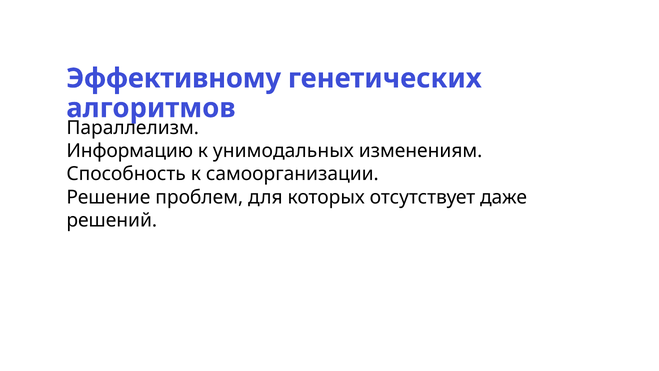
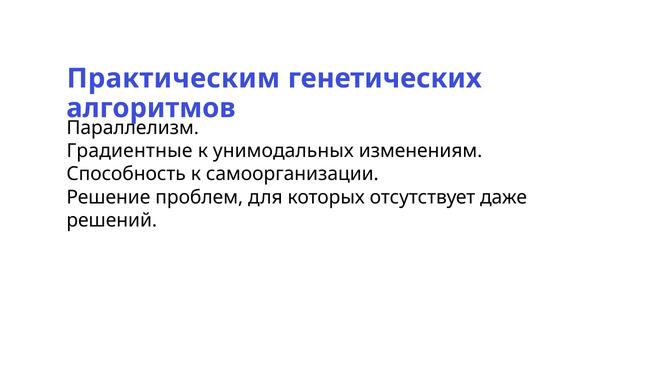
Эффективному: Эффективному -> Практическим
Информацию: Информацию -> Градиентные
